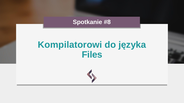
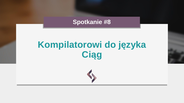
Files: Files -> Ciąg
